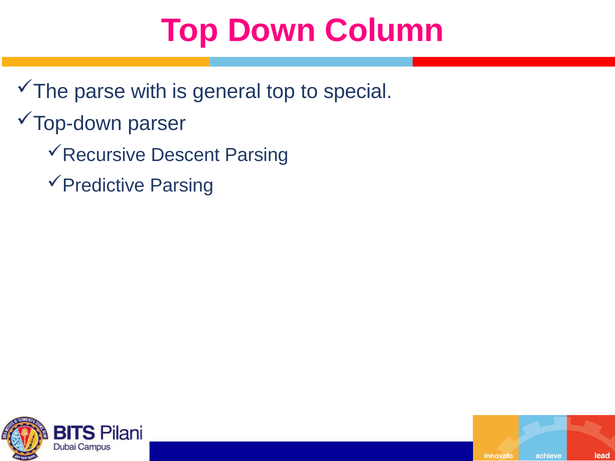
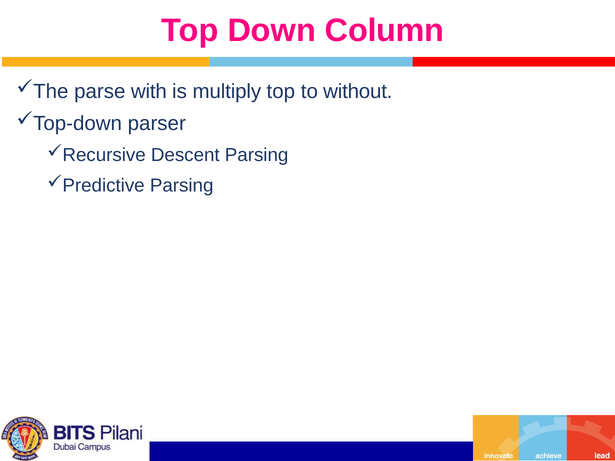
general: general -> multiply
special: special -> without
